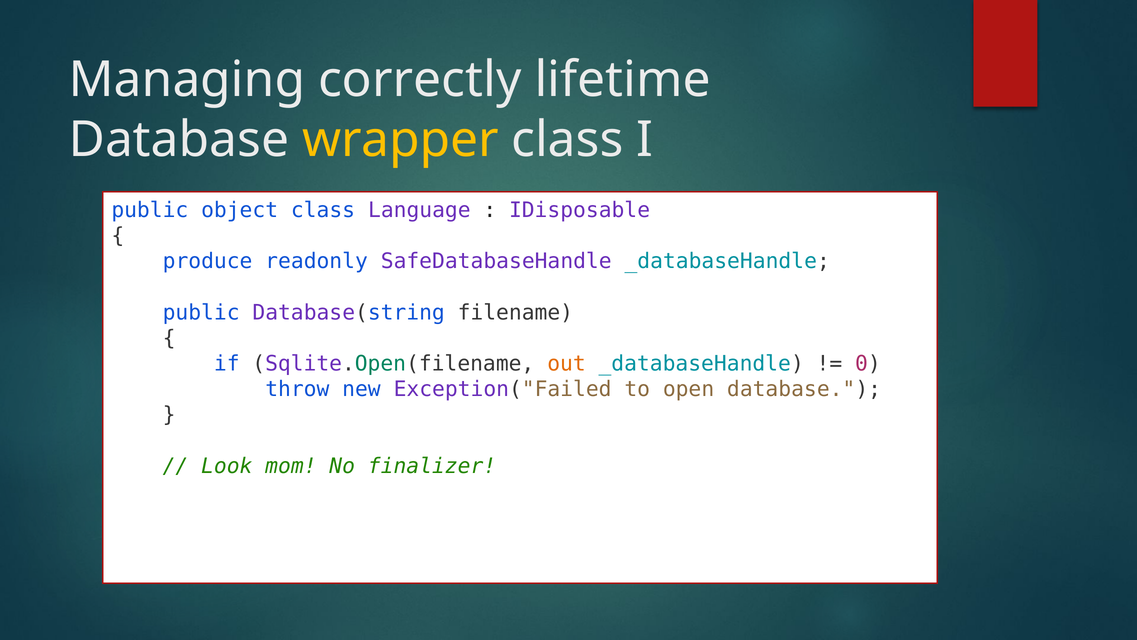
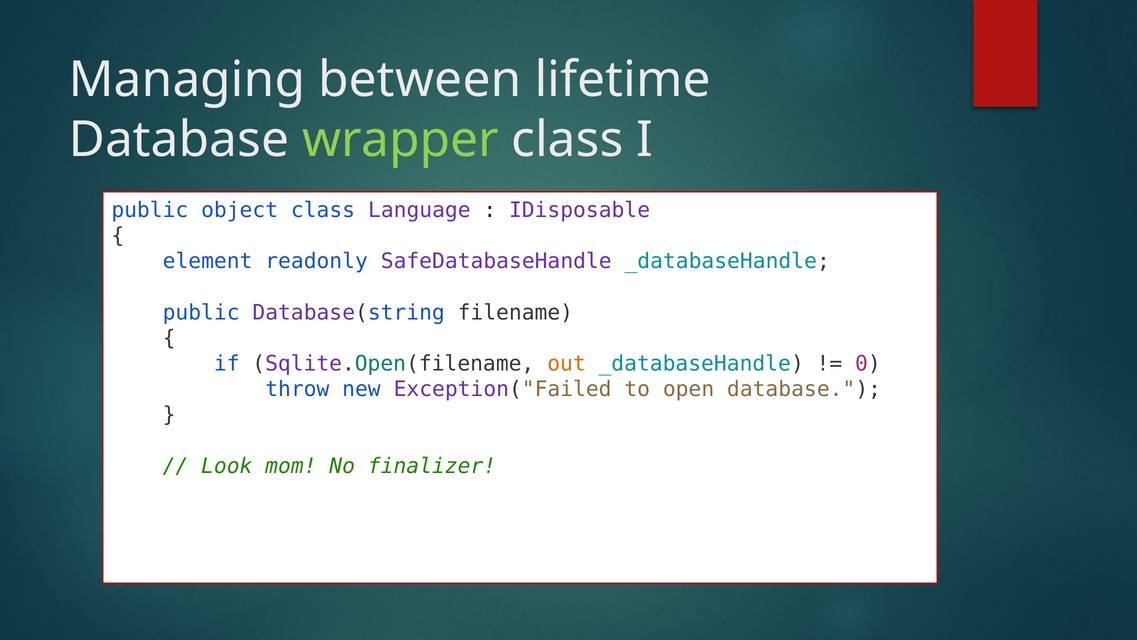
correctly: correctly -> between
wrapper colour: yellow -> light green
produce: produce -> element
